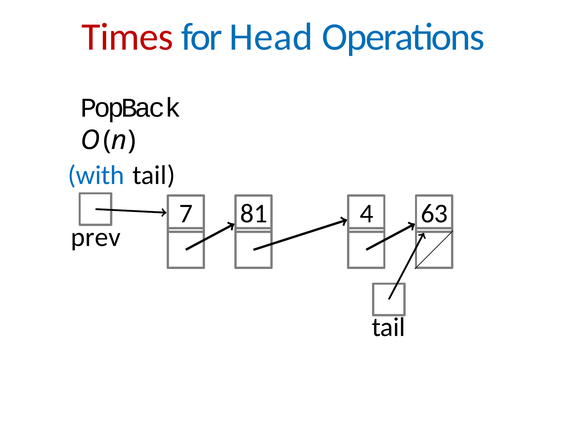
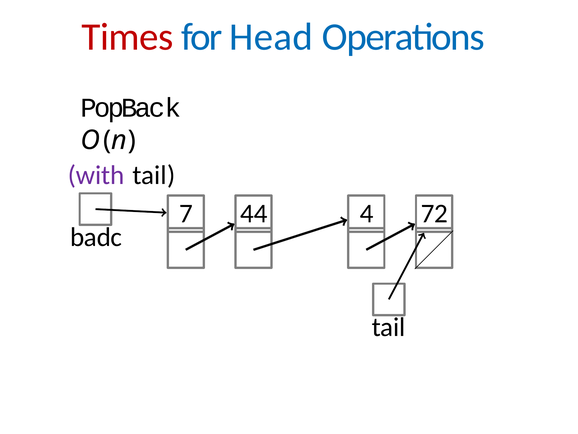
with colour: blue -> purple
81: 81 -> 44
63: 63 -> 72
prev: prev -> badc
